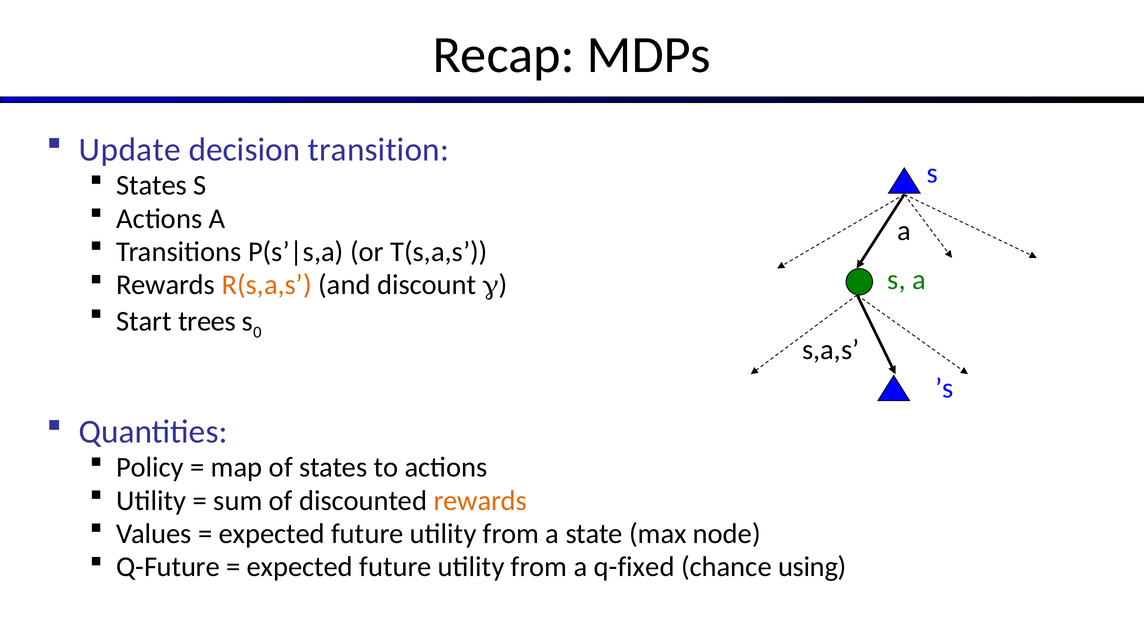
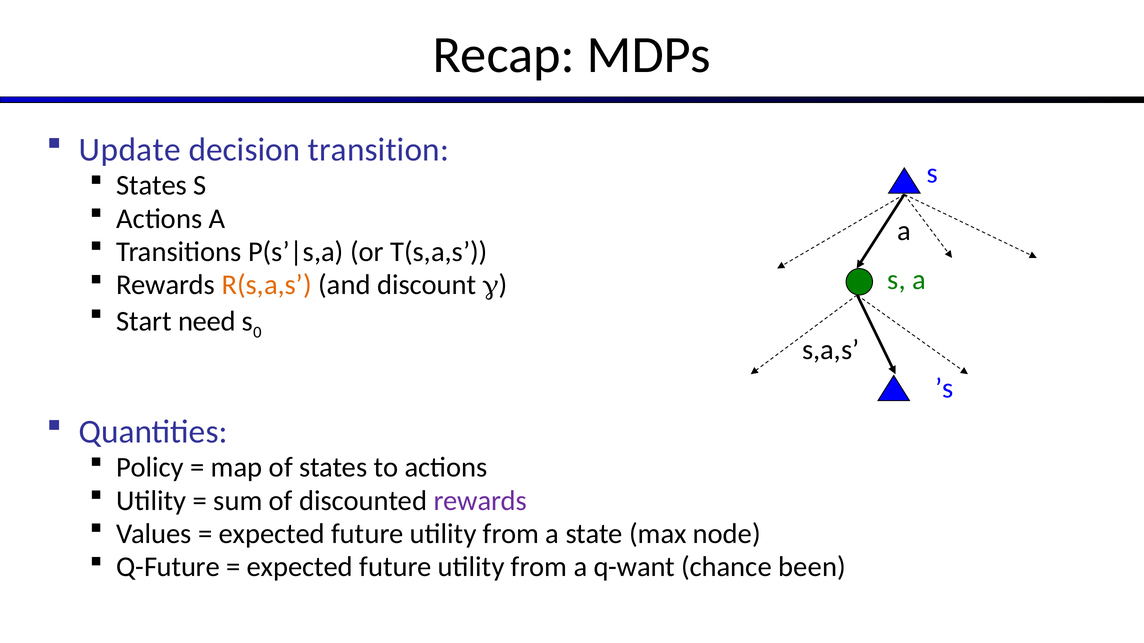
trees: trees -> need
rewards at (480, 501) colour: orange -> purple
q-fixed: q-fixed -> q-want
using: using -> been
